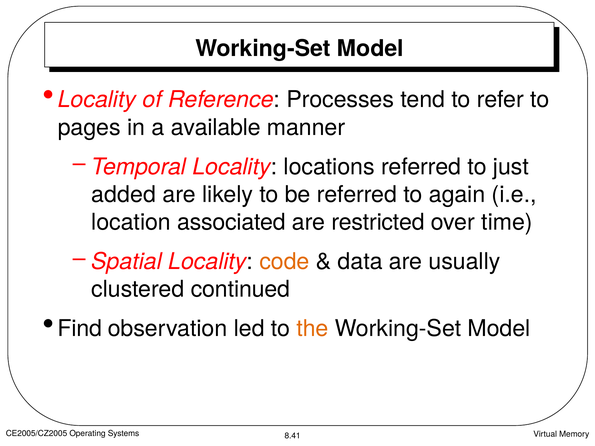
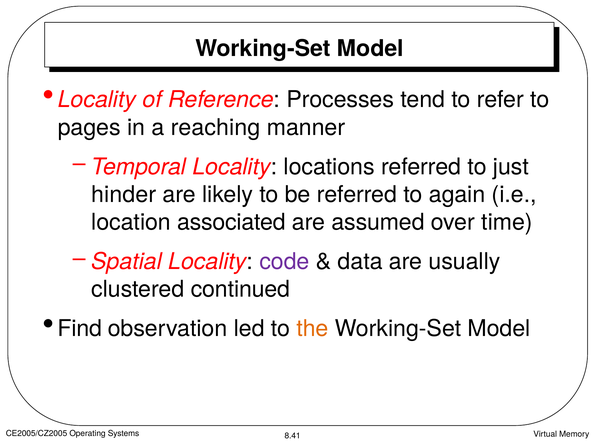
available: available -> reaching
added: added -> hinder
restricted: restricted -> assumed
code colour: orange -> purple
